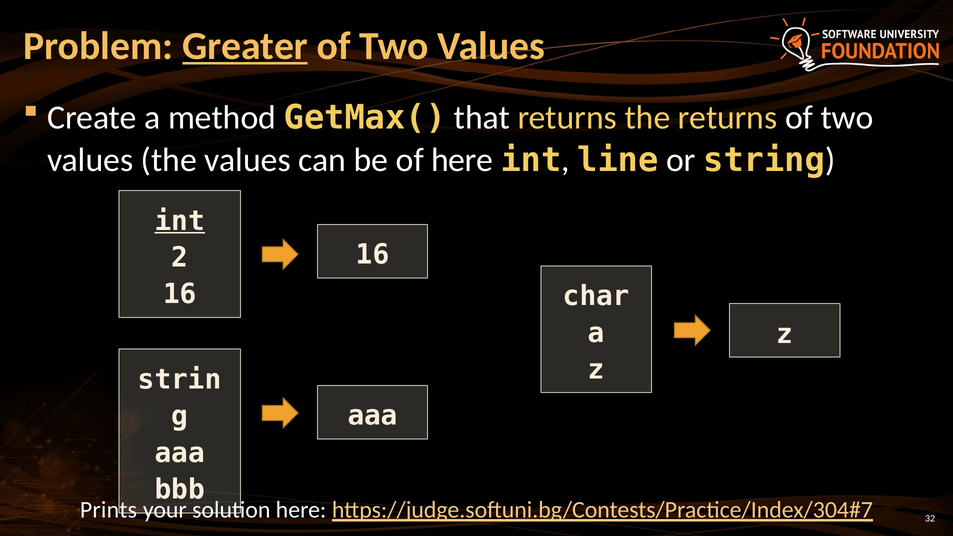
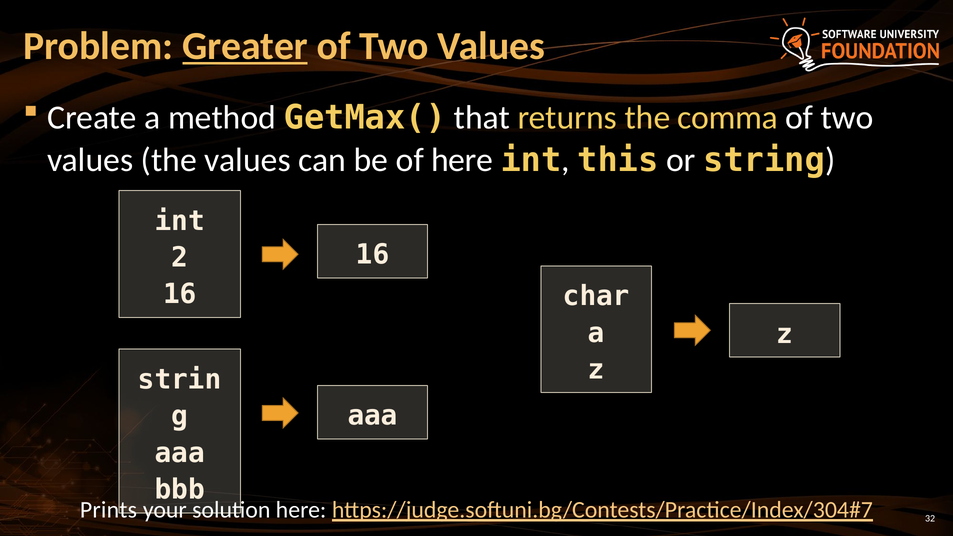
the returns: returns -> comma
line: line -> this
int at (180, 221) underline: present -> none
